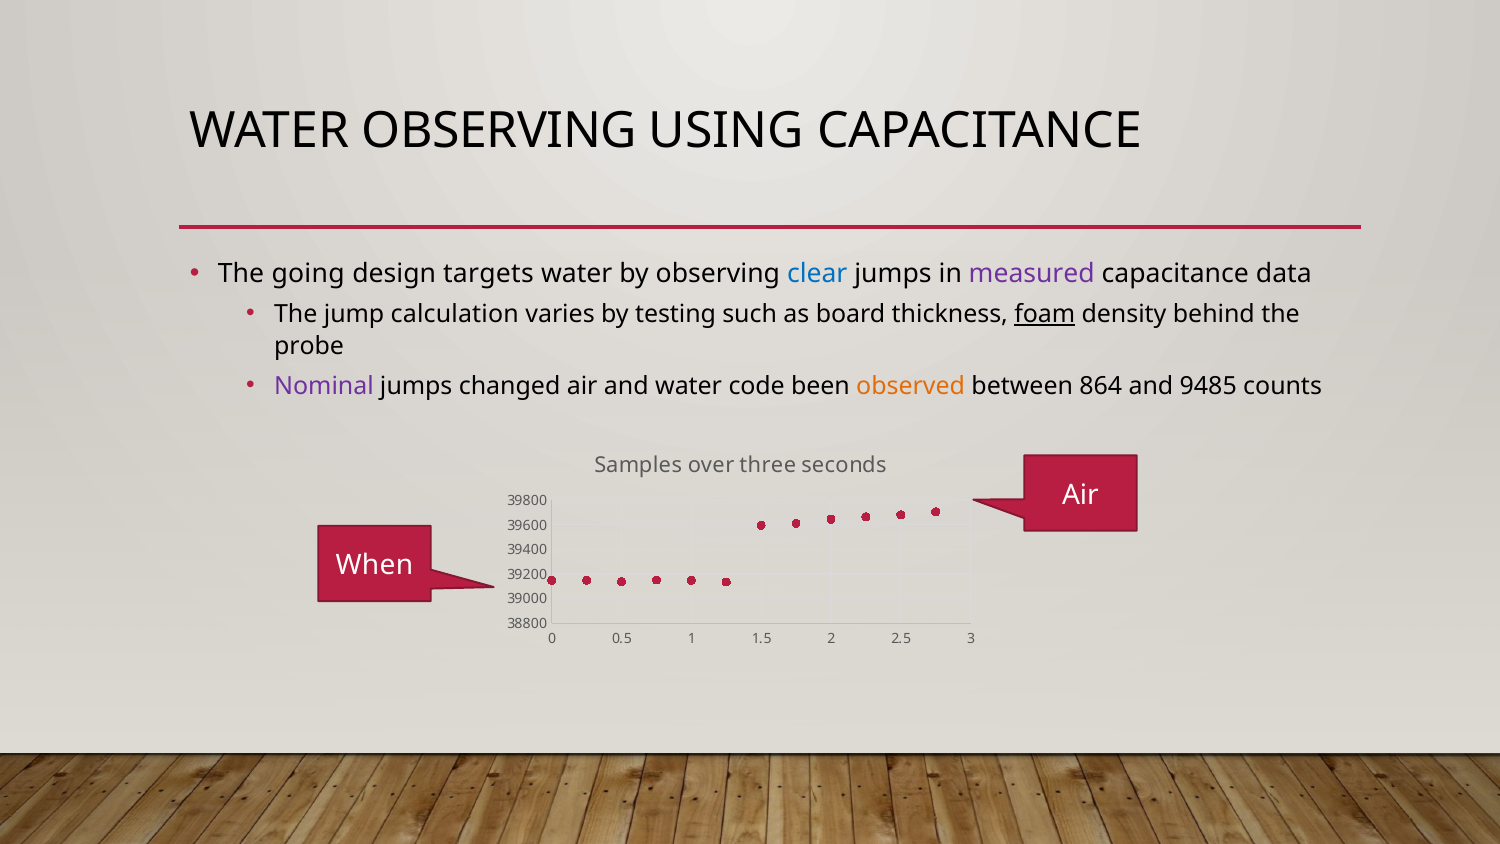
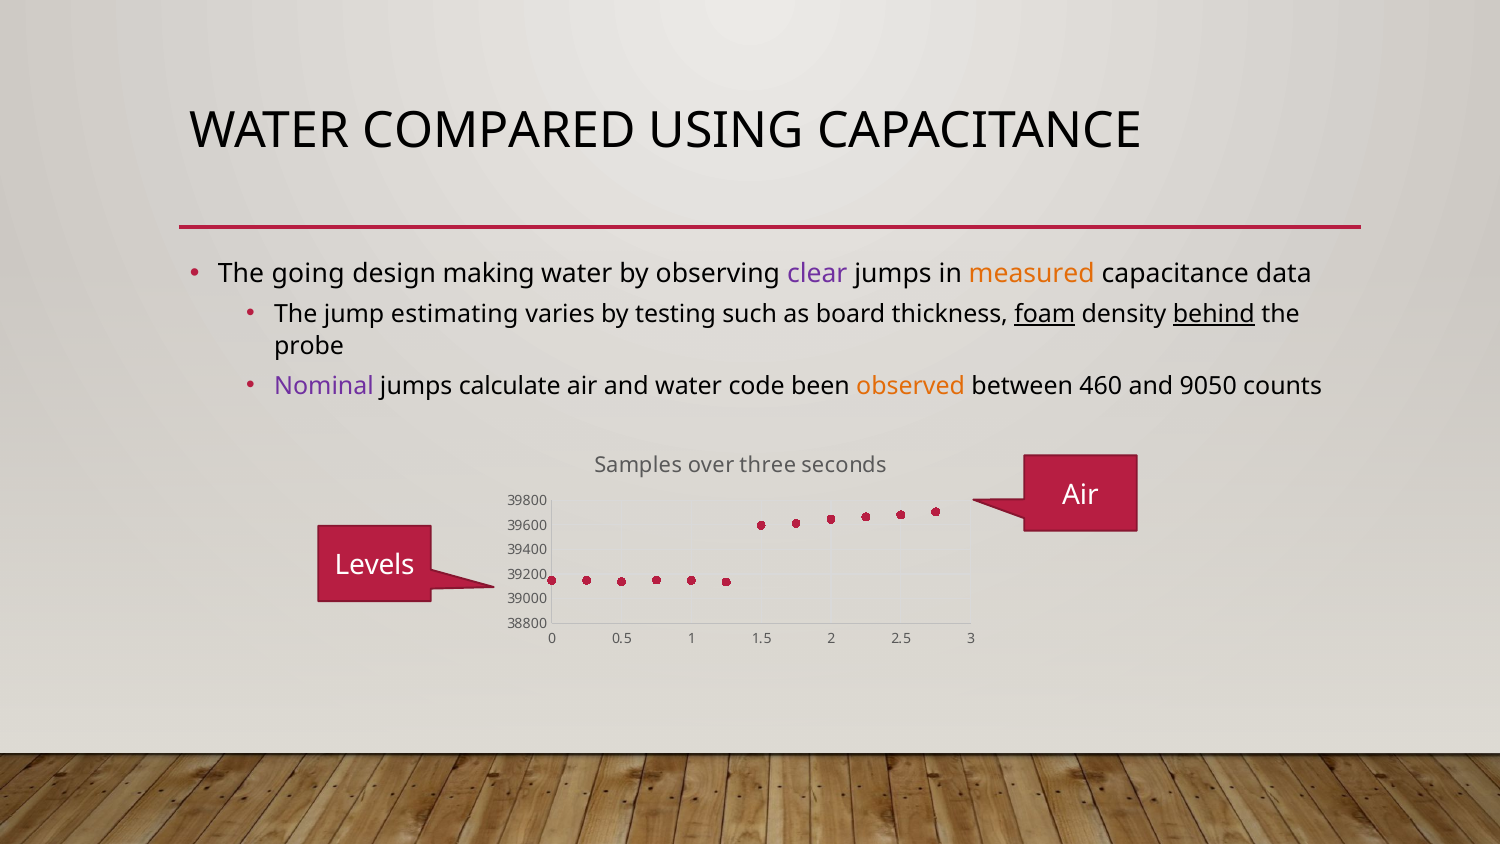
WATER OBSERVING: OBSERVING -> COMPARED
targets: targets -> making
clear colour: blue -> purple
measured colour: purple -> orange
calculation: calculation -> estimating
behind underline: none -> present
changed: changed -> calculate
864: 864 -> 460
9485: 9485 -> 9050
When: When -> Levels
